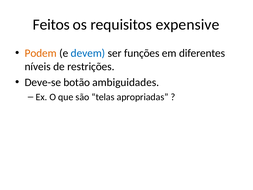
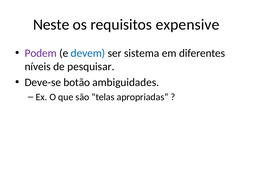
Feitos: Feitos -> Neste
Podem colour: orange -> purple
funções: funções -> sistema
restrições: restrições -> pesquisar
